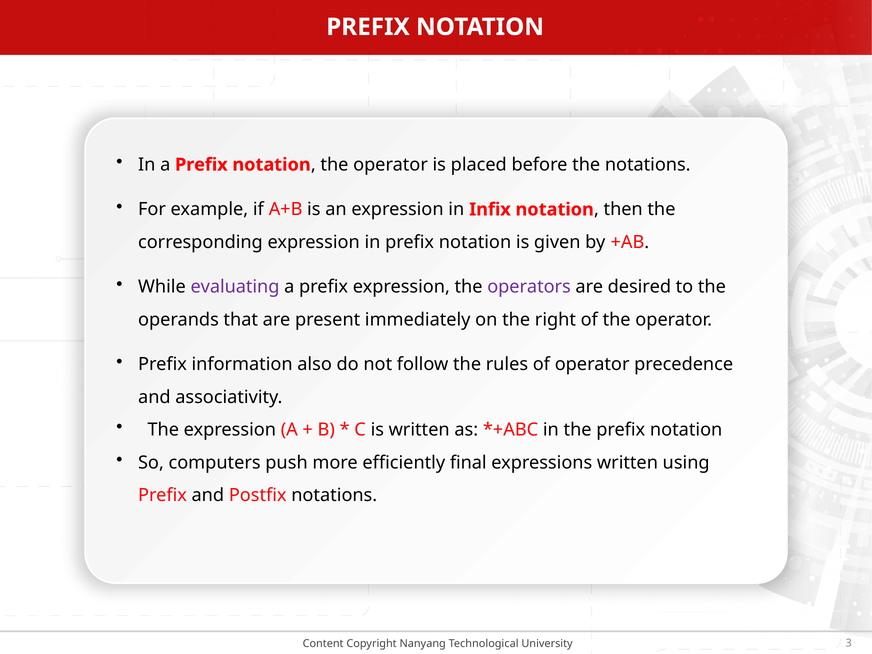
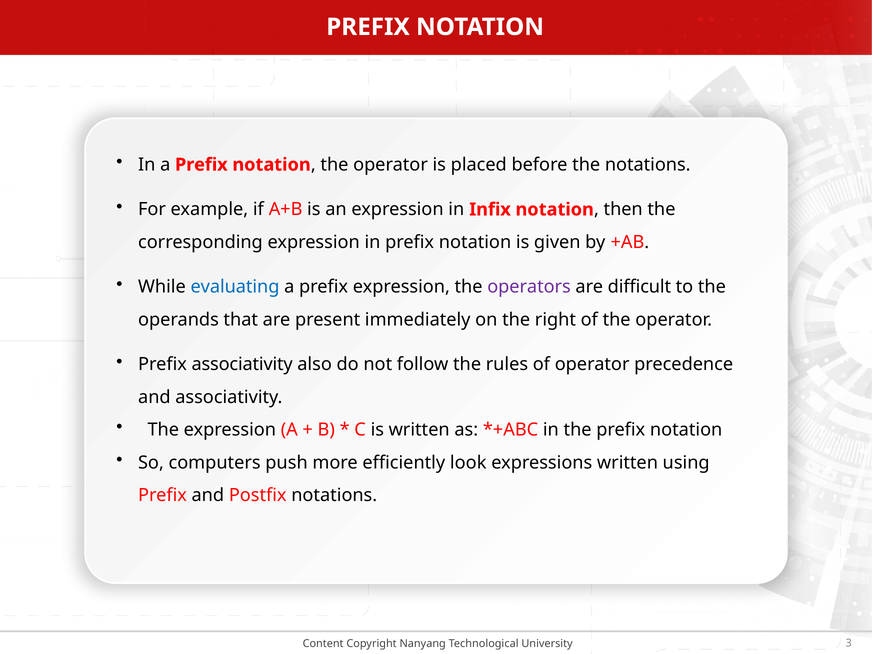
evaluating colour: purple -> blue
desired: desired -> difficult
Prefix information: information -> associativity
final: final -> look
